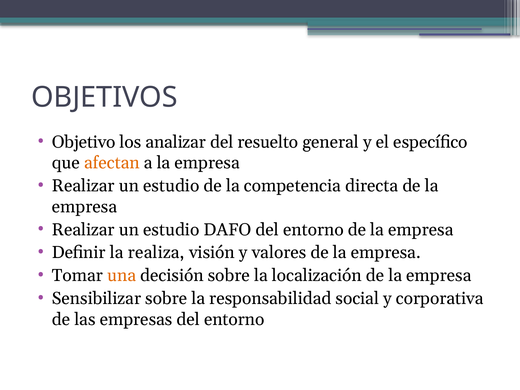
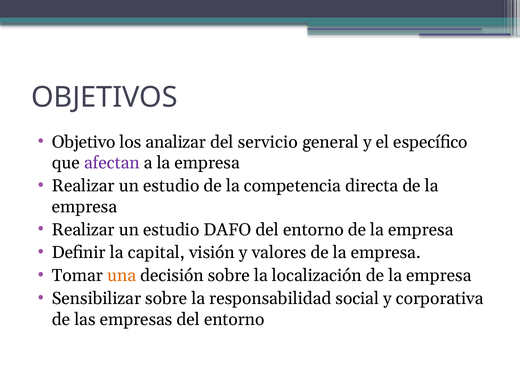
resuelto: resuelto -> servicio
afectan colour: orange -> purple
realiza: realiza -> capital
